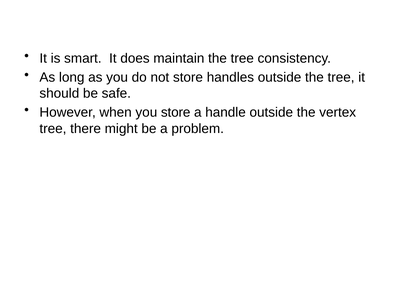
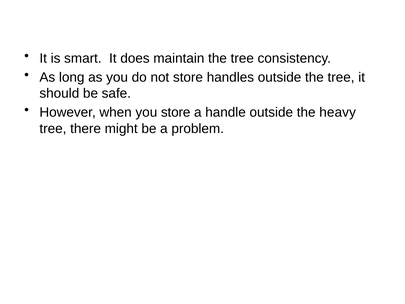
vertex: vertex -> heavy
